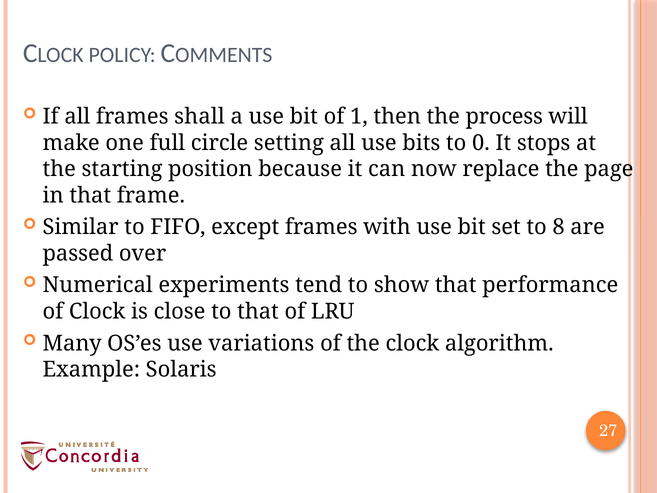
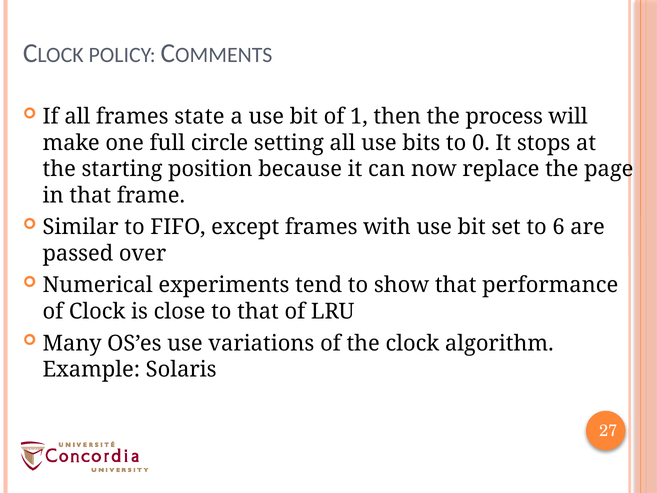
shall: shall -> state
8: 8 -> 6
